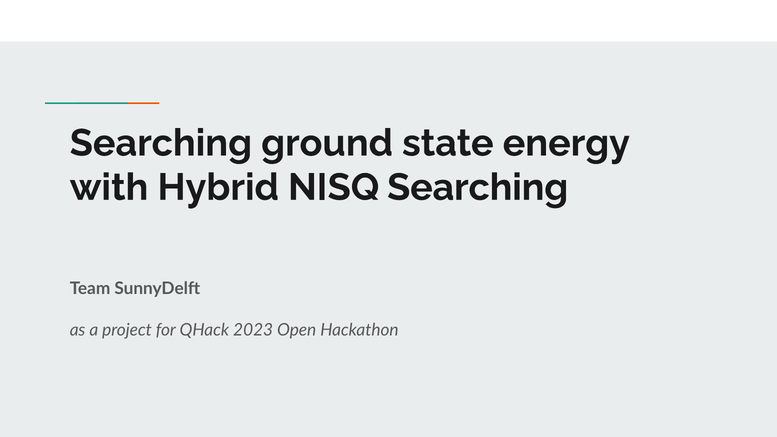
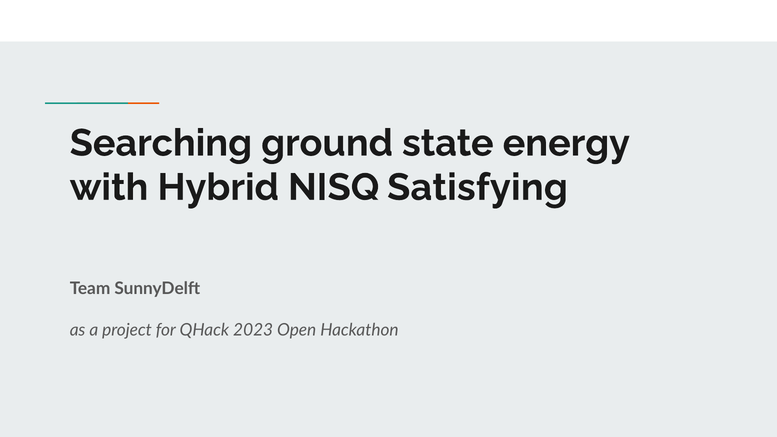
NISQ Searching: Searching -> Satisfying
